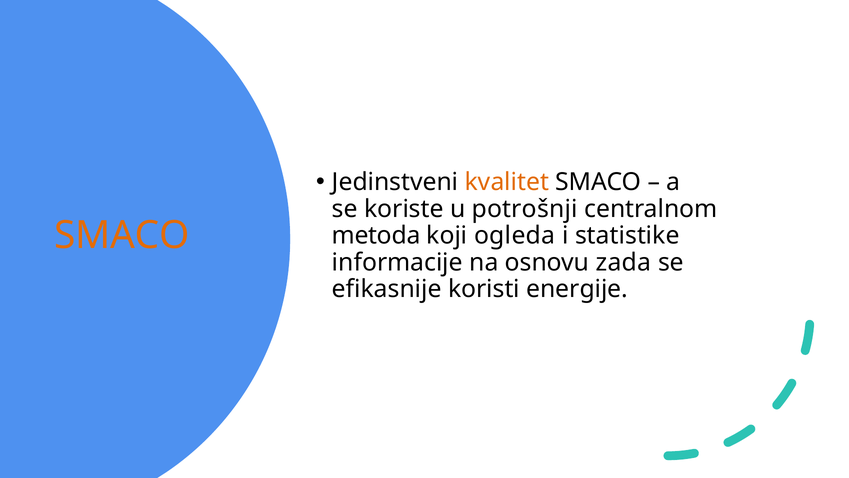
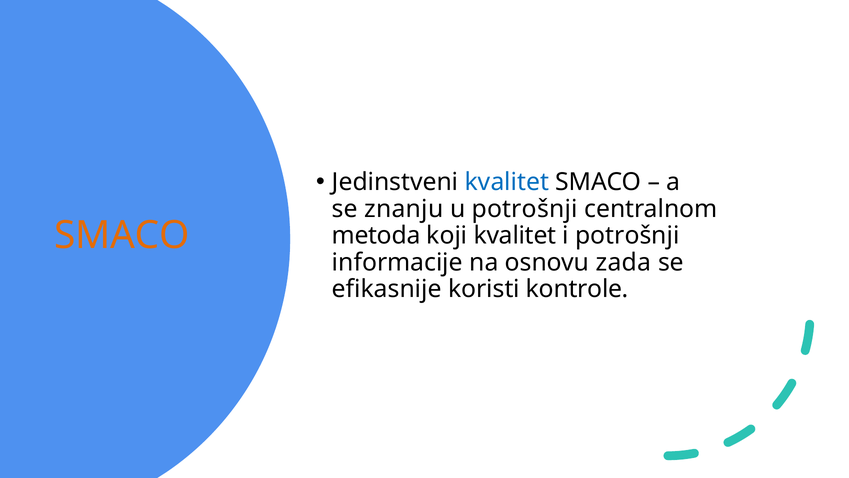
kvalitet at (507, 182) colour: orange -> blue
koriste: koriste -> znanju
koji ogleda: ogleda -> kvalitet
i statistike: statistike -> potrošnji
energije: energije -> kontrole
